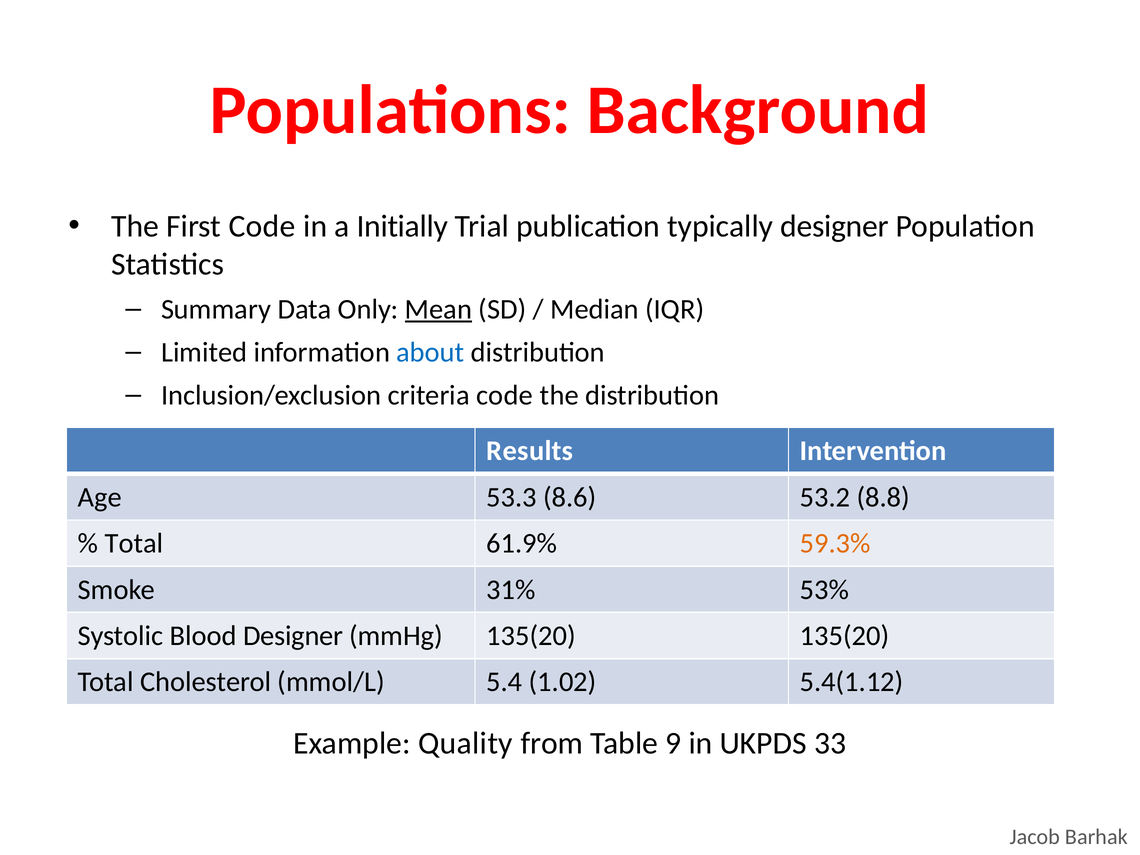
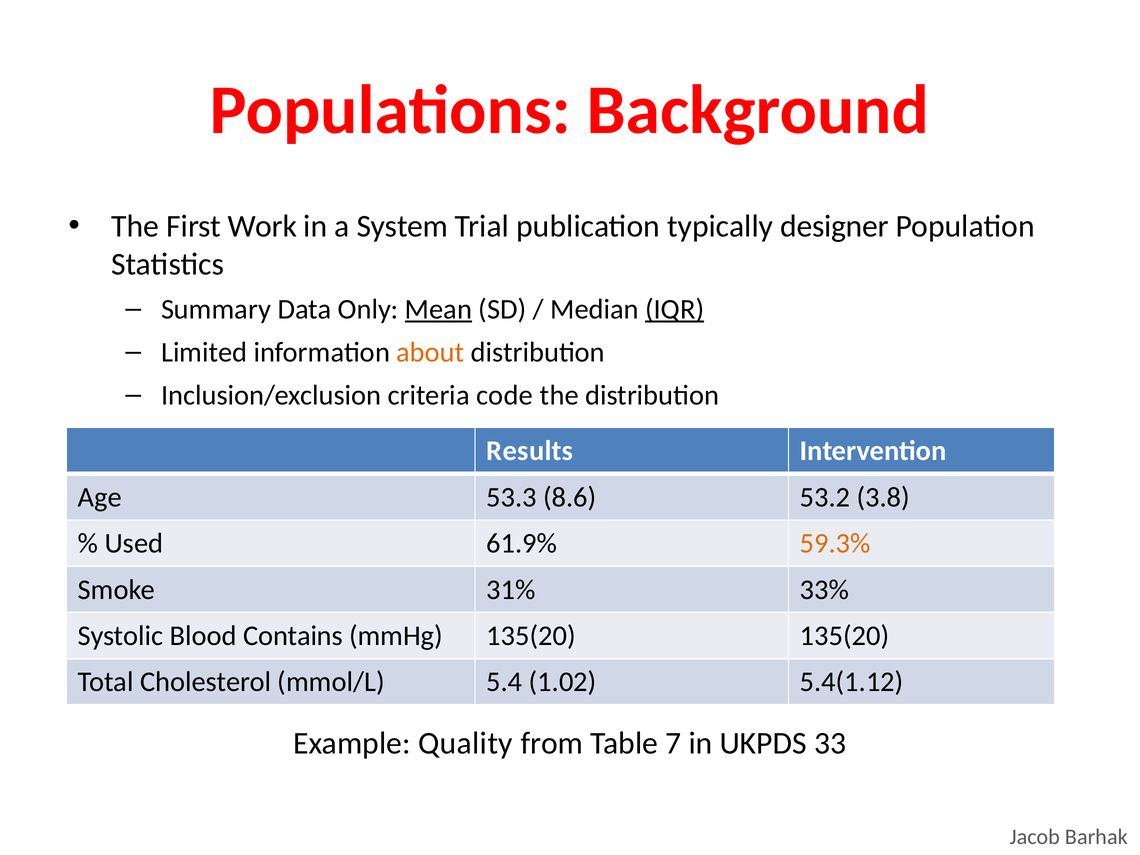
First Code: Code -> Work
Initially: Initially -> System
IQR underline: none -> present
about colour: blue -> orange
8.8: 8.8 -> 3.8
Total at (134, 543): Total -> Used
53%: 53% -> 33%
Blood Designer: Designer -> Contains
9: 9 -> 7
